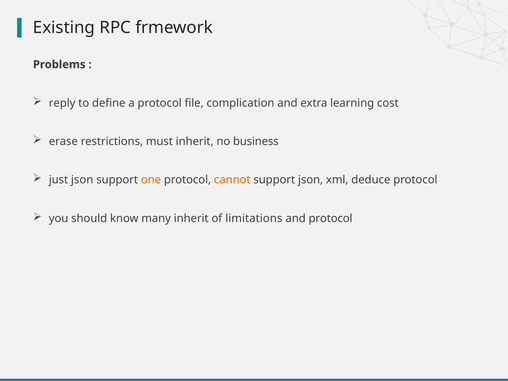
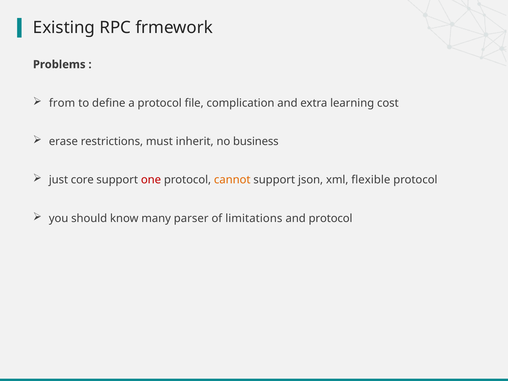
reply: reply -> from
just json: json -> core
one colour: orange -> red
deduce: deduce -> flexible
many inherit: inherit -> parser
